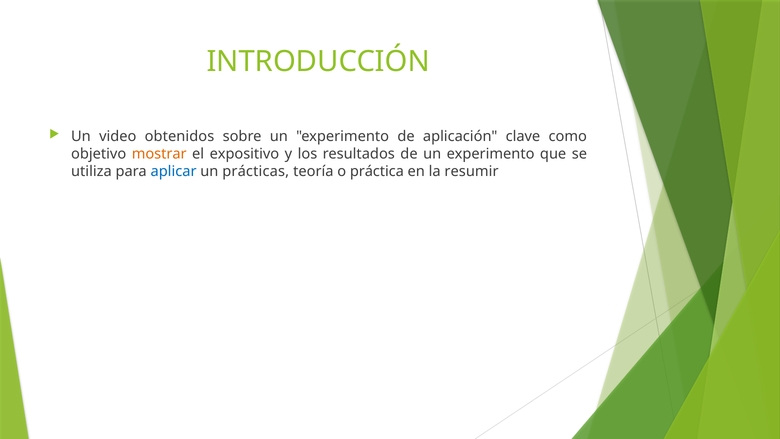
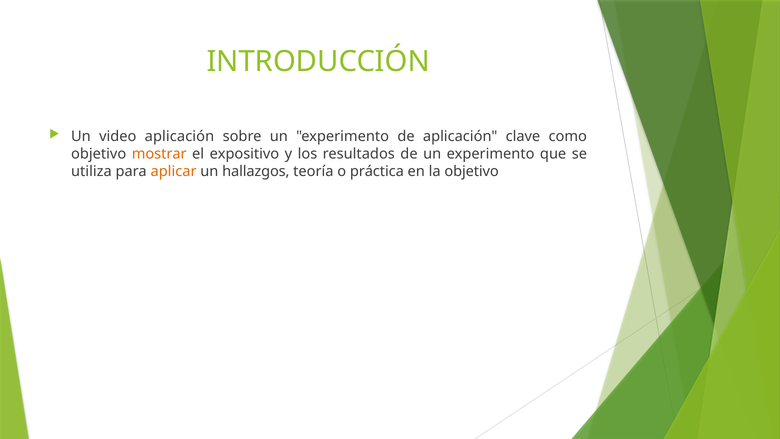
video obtenidos: obtenidos -> aplicación
aplicar colour: blue -> orange
prácticas: prácticas -> hallazgos
la resumir: resumir -> objetivo
